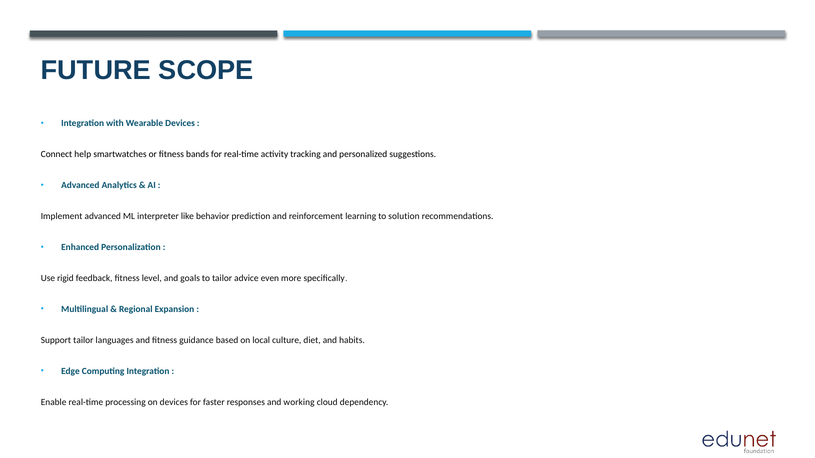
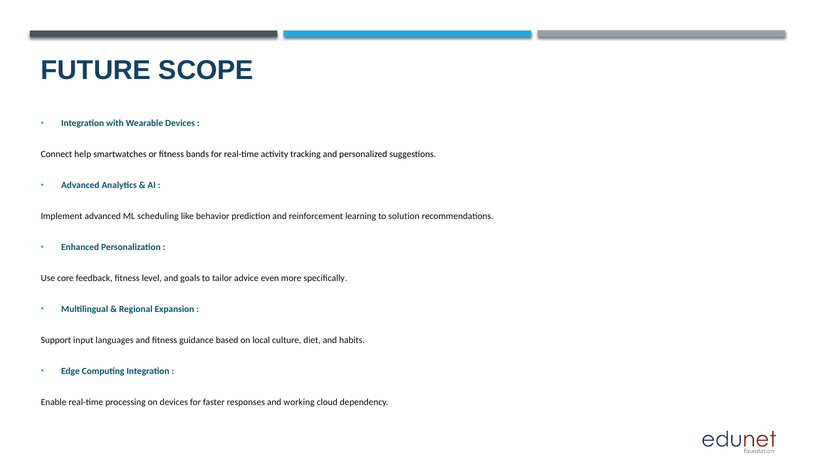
interpreter: interpreter -> scheduling
rigid: rigid -> core
Support tailor: tailor -> input
